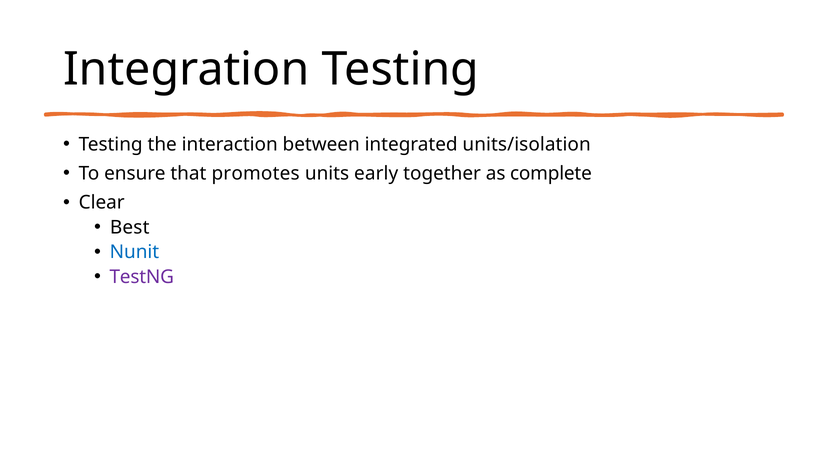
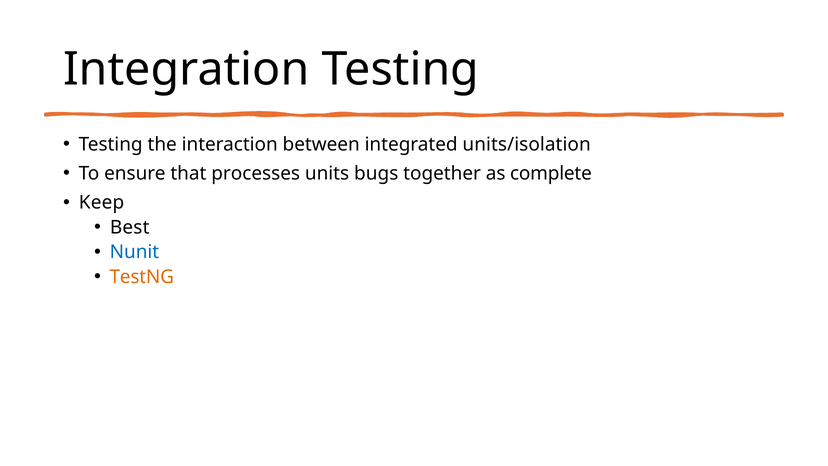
promotes: promotes -> processes
early: early -> bugs
Clear: Clear -> Keep
TestNG colour: purple -> orange
